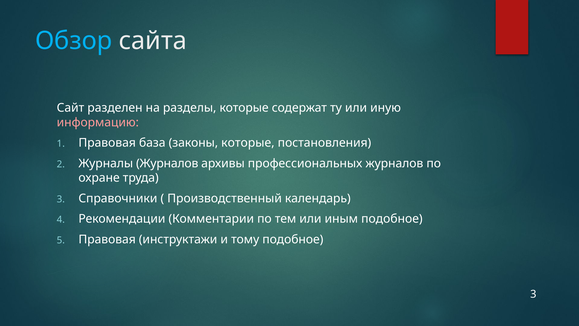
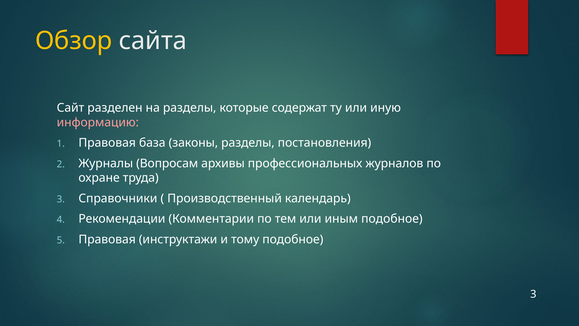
Обзор colour: light blue -> yellow
законы которые: которые -> разделы
Журналы Журналов: Журналов -> Вопросам
